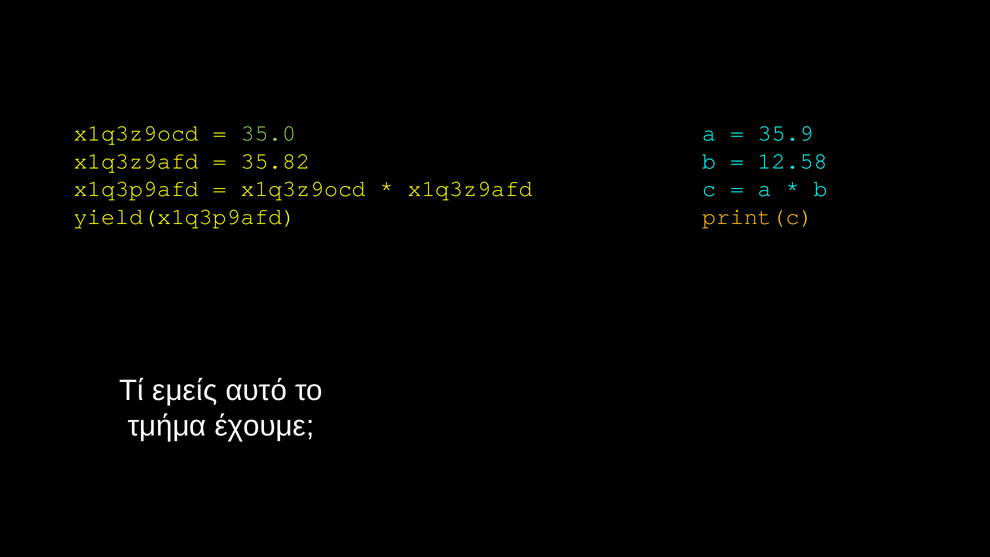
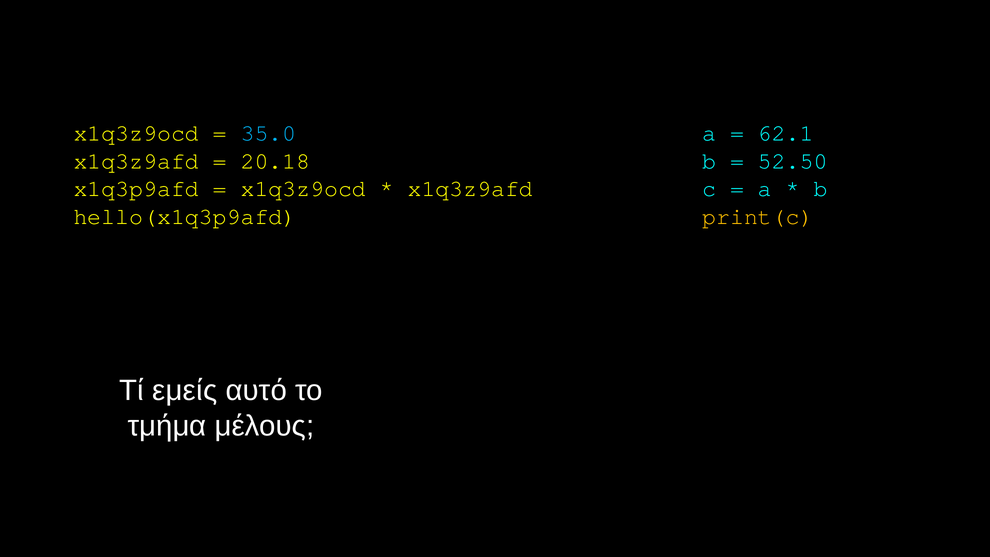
35.0 colour: light green -> light blue
35.9: 35.9 -> 62.1
35.82: 35.82 -> 20.18
12.58: 12.58 -> 52.50
yield(x1q3p9afd: yield(x1q3p9afd -> hello(x1q3p9afd
έχουμε: έχουμε -> μέλους
